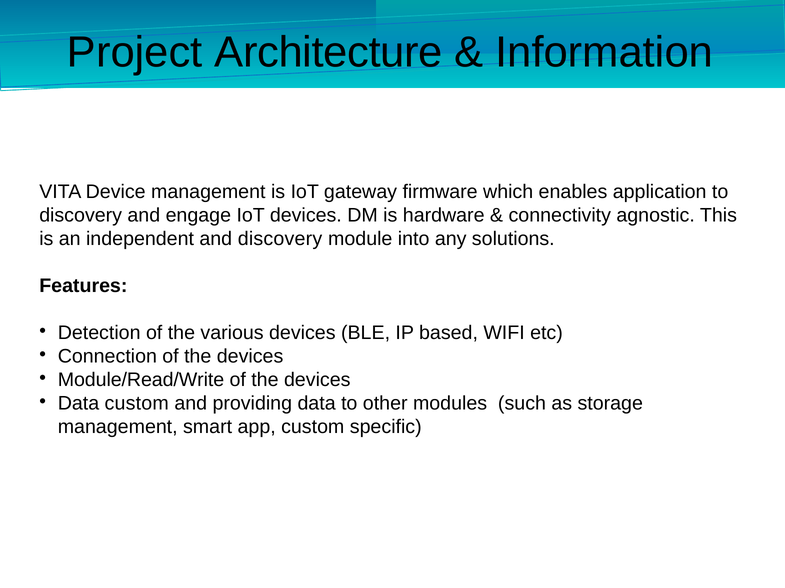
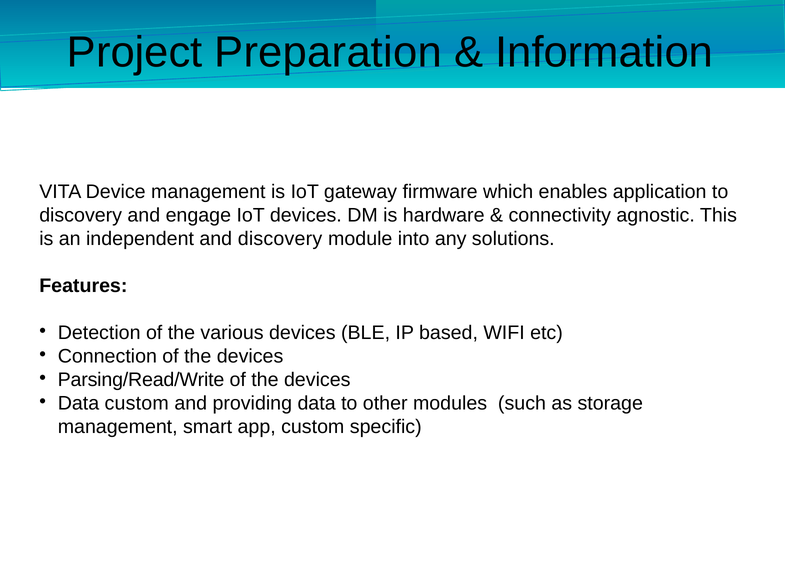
Architecture: Architecture -> Preparation
Module/Read/Write: Module/Read/Write -> Parsing/Read/Write
